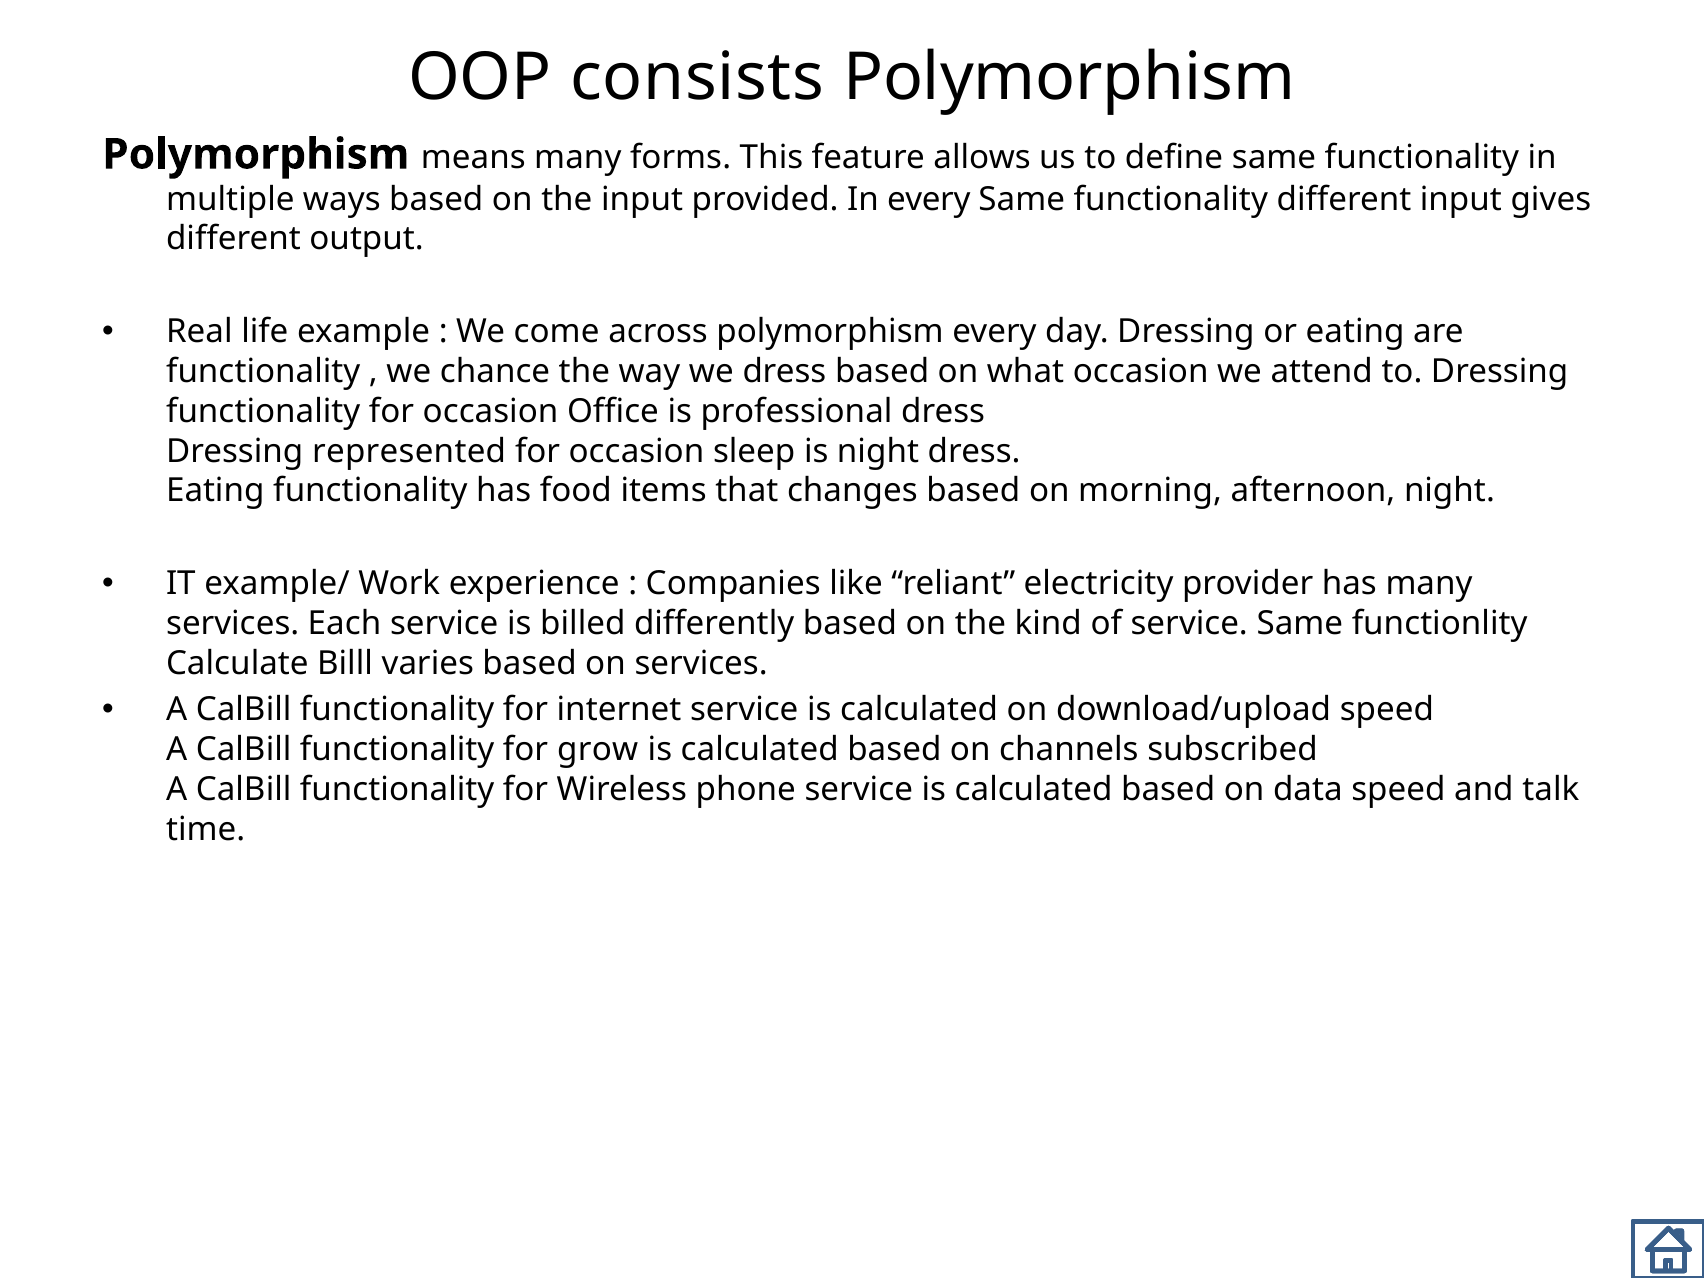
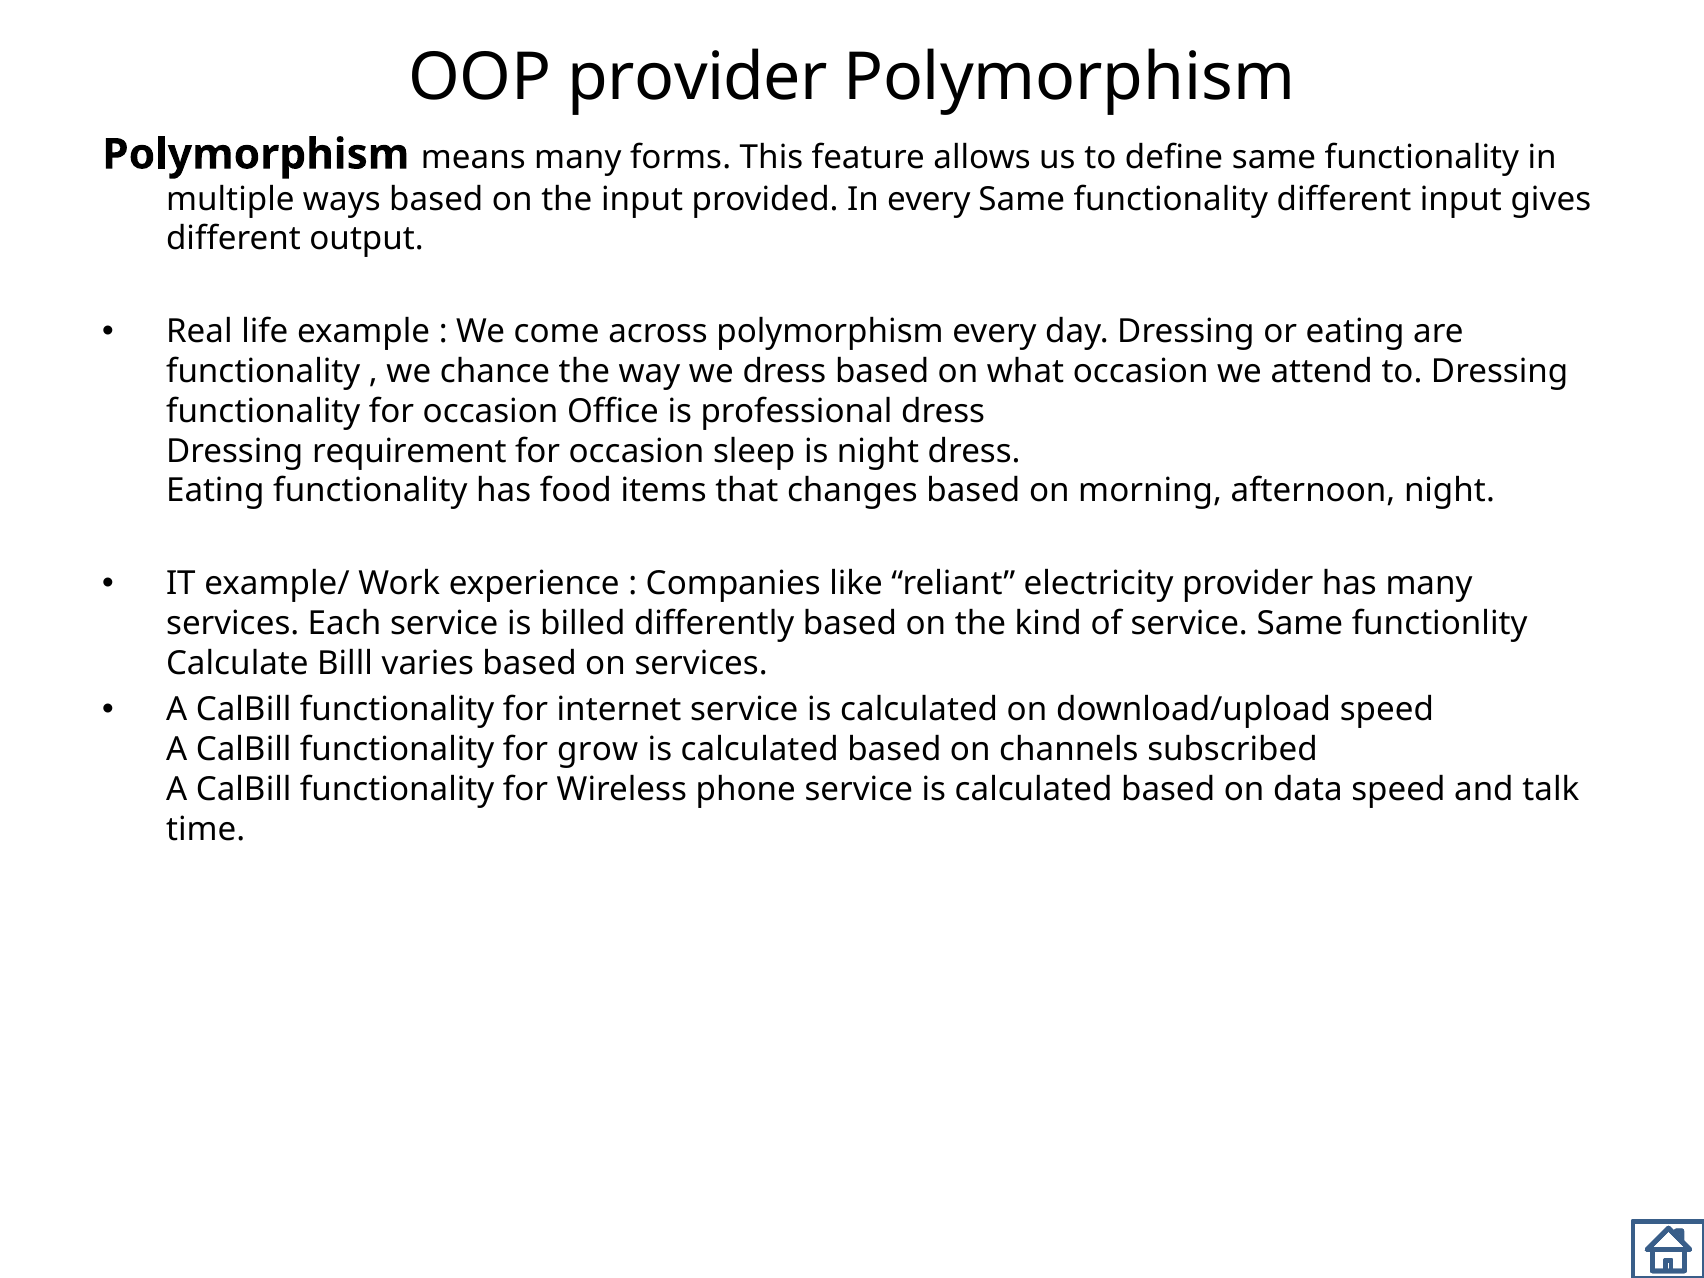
OOP consists: consists -> provider
represented: represented -> requirement
